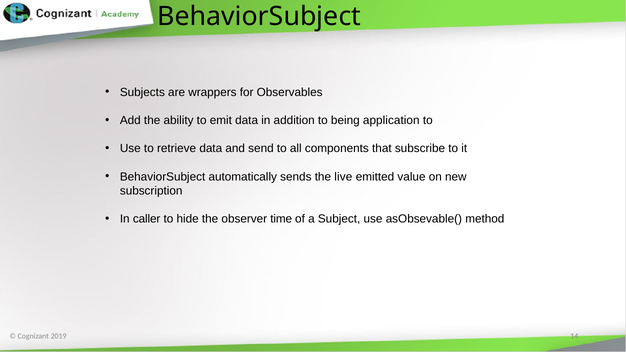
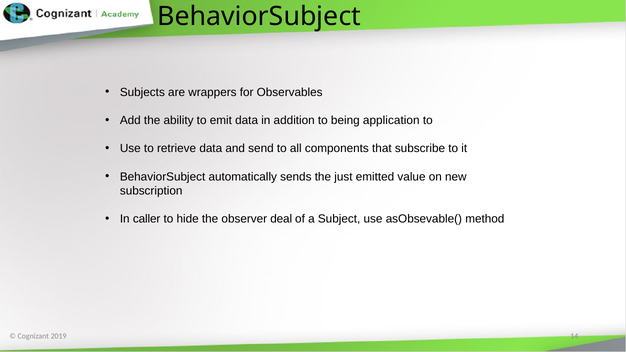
live: live -> just
time: time -> deal
